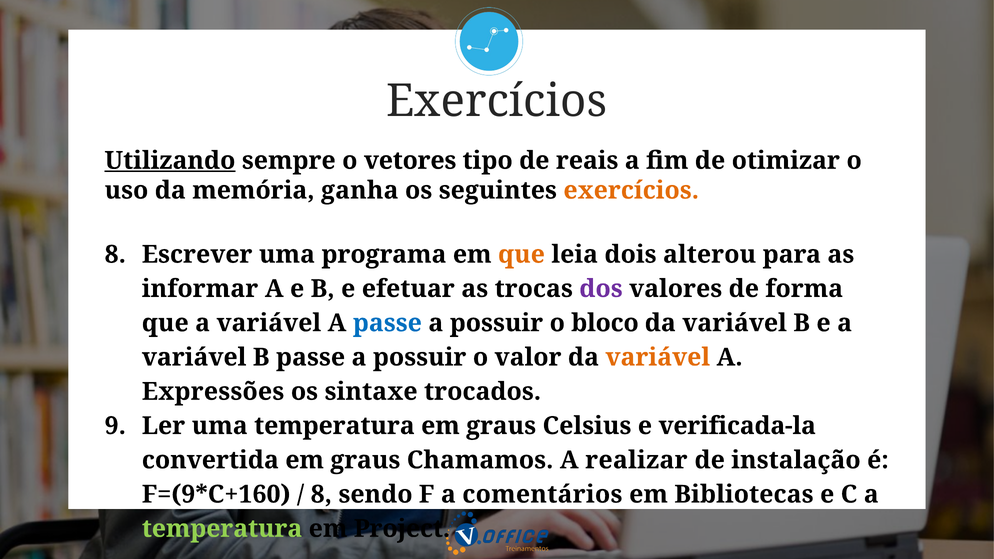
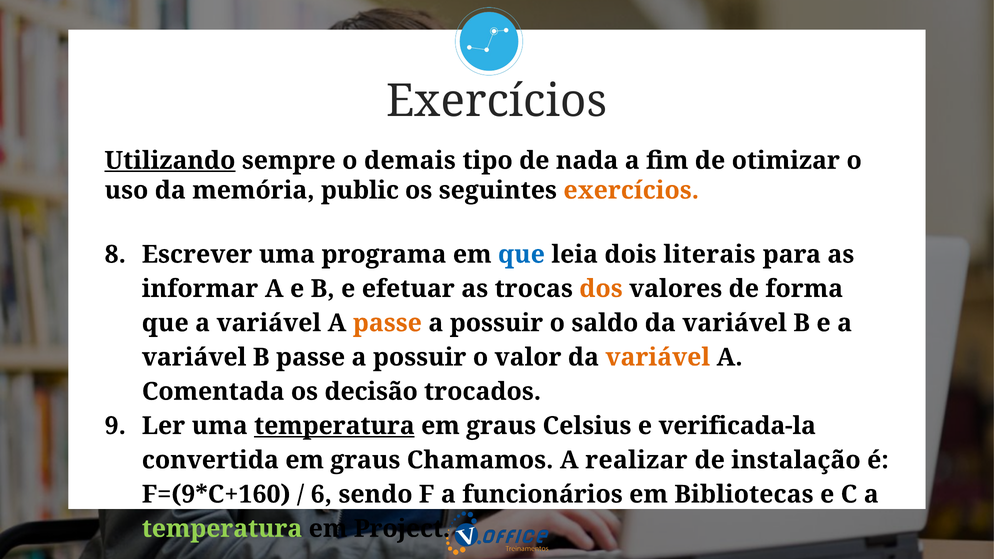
vetores: vetores -> demais
reais: reais -> nada
ganha: ganha -> public
que at (521, 255) colour: orange -> blue
alterou: alterou -> literais
dos colour: purple -> orange
passe at (387, 323) colour: blue -> orange
bloco: bloco -> saldo
Expressões: Expressões -> Comentada
sintaxe: sintaxe -> decisão
temperatura at (334, 426) underline: none -> present
8 at (321, 494): 8 -> 6
comentários: comentários -> funcionários
